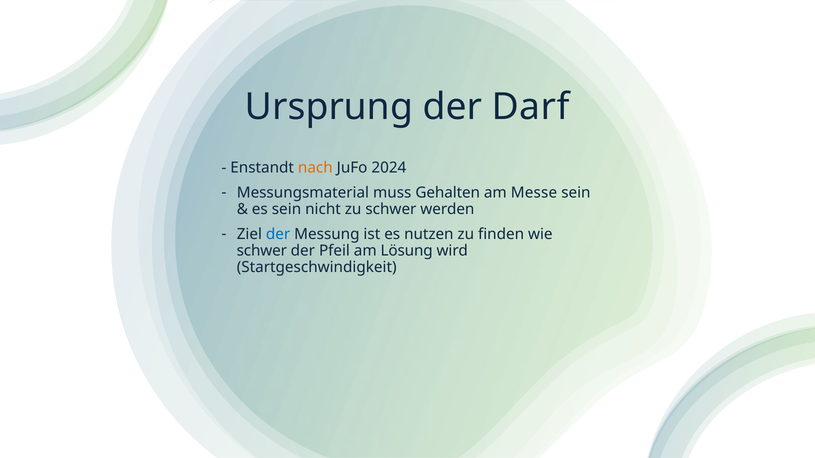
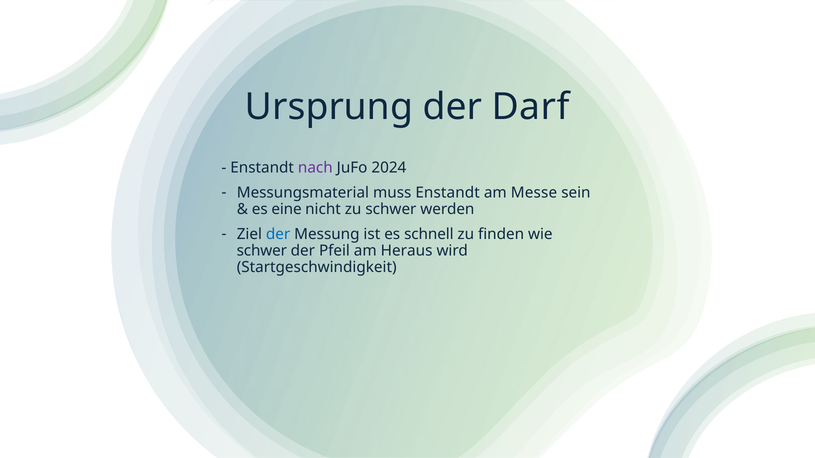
nach colour: orange -> purple
muss Gehalten: Gehalten -> Enstandt
es sein: sein -> eine
nutzen: nutzen -> schnell
Lösung: Lösung -> Heraus
